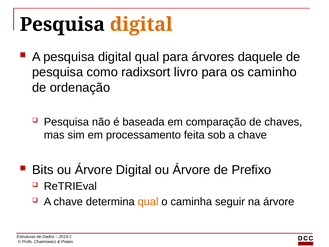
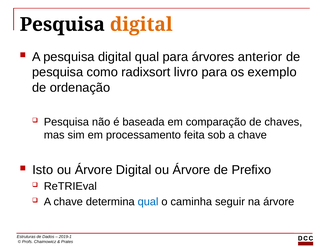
daquele: daquele -> anterior
caminho: caminho -> exemplo
Bits: Bits -> Isto
qual at (148, 202) colour: orange -> blue
